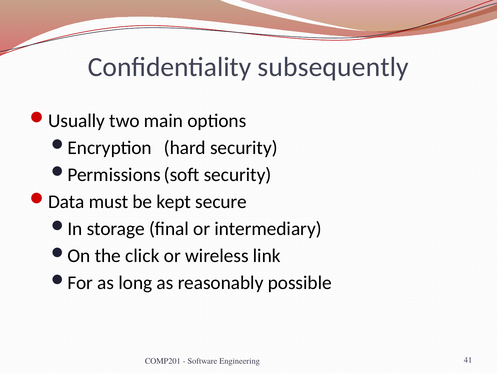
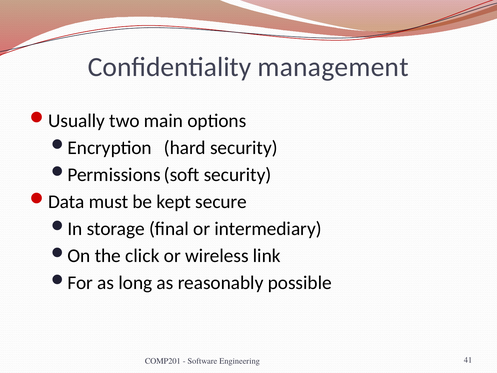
subsequently: subsequently -> management
